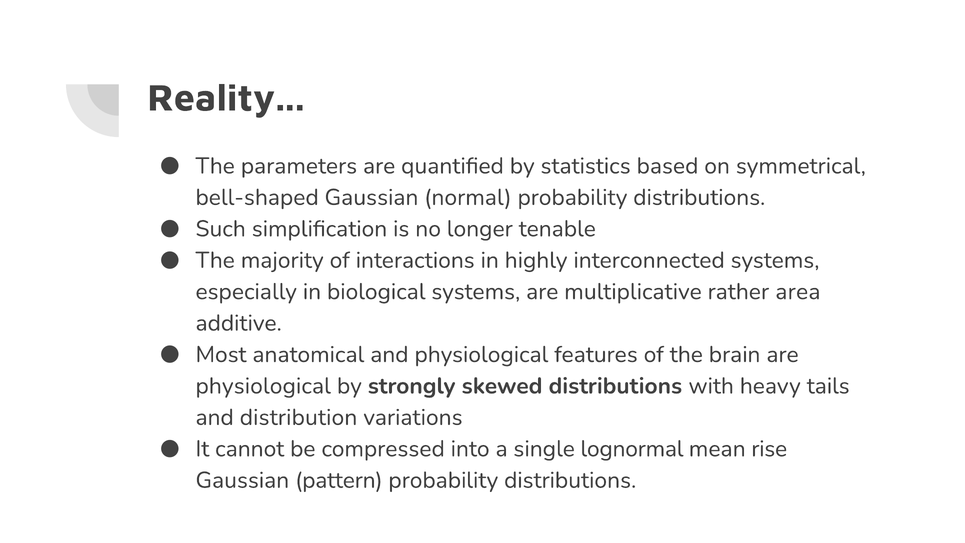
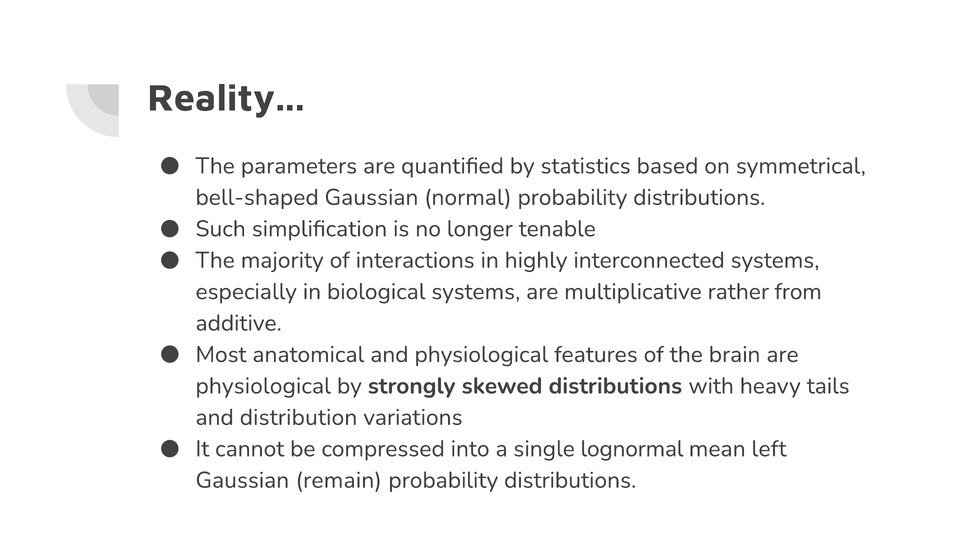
area: area -> from
rise: rise -> left
pattern: pattern -> remain
